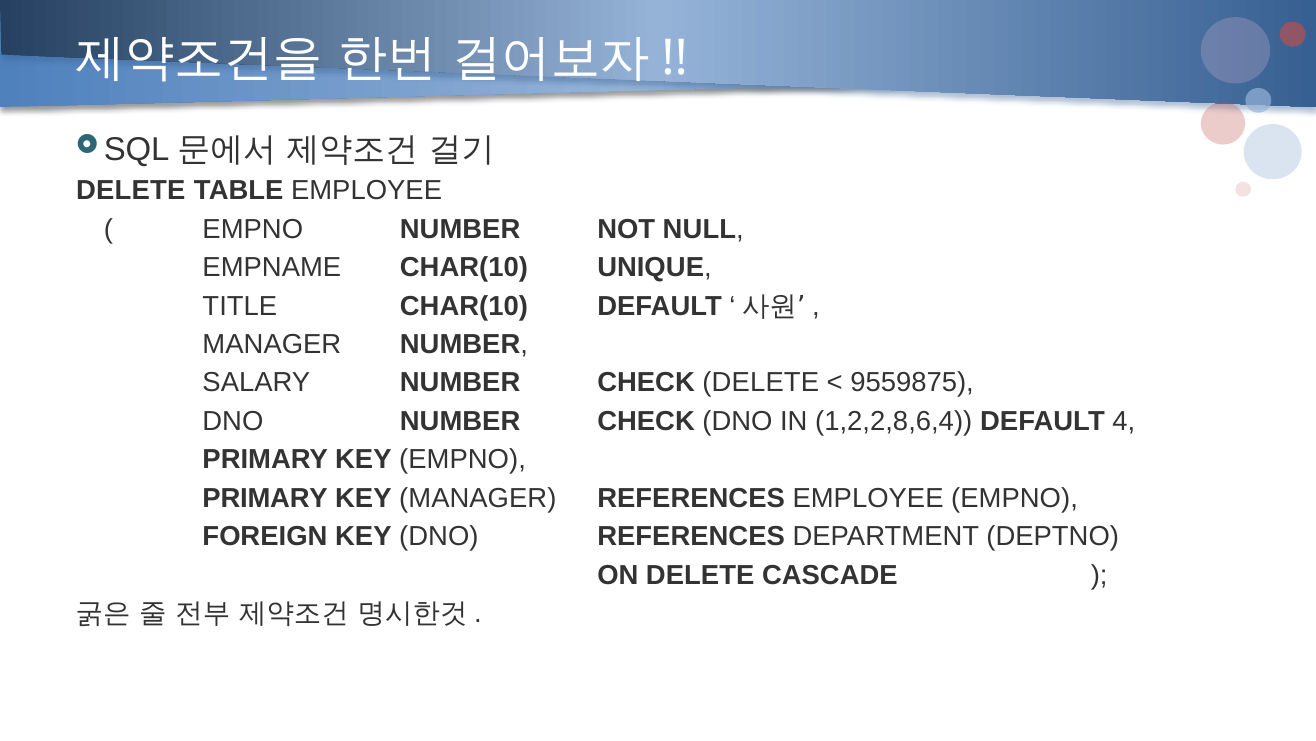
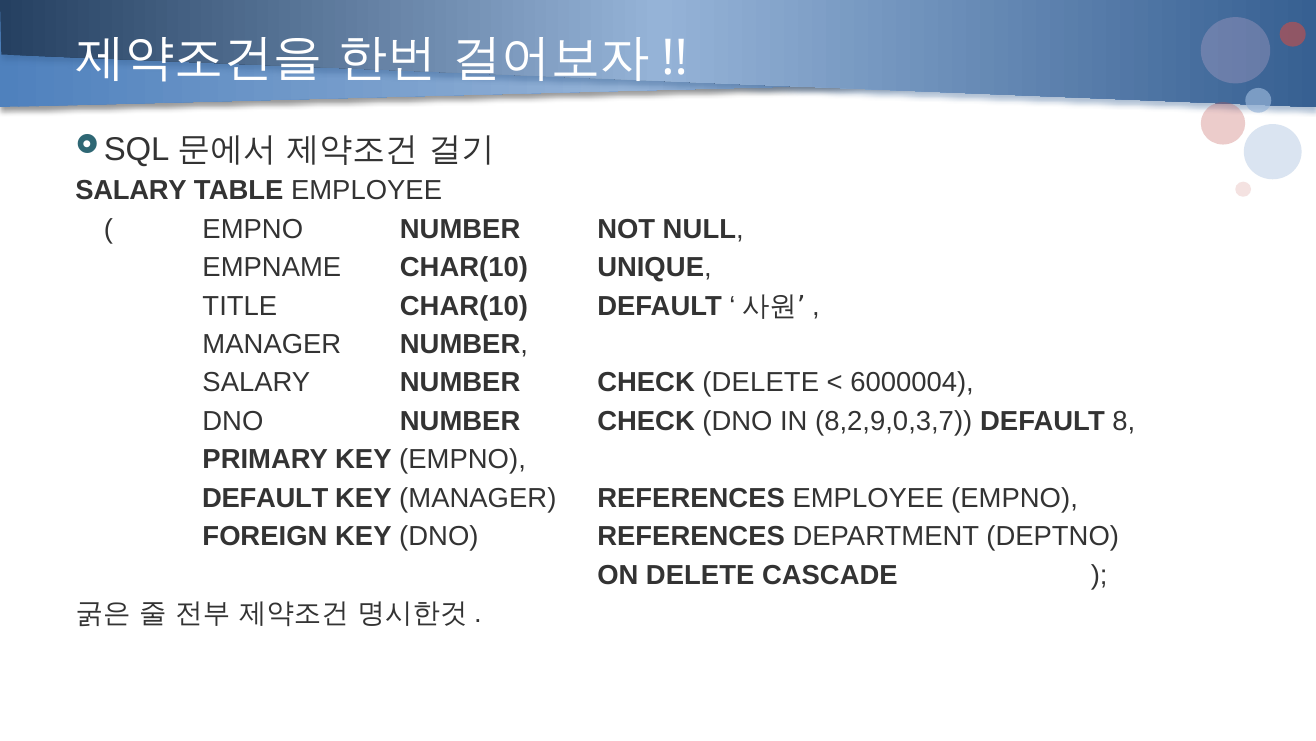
DELETE at (131, 191): DELETE -> SALARY
9559875: 9559875 -> 6000004
1,2,2,8,6,4: 1,2,2,8,6,4 -> 8,2,9,0,3,7
4: 4 -> 8
PRIMARY at (265, 498): PRIMARY -> DEFAULT
